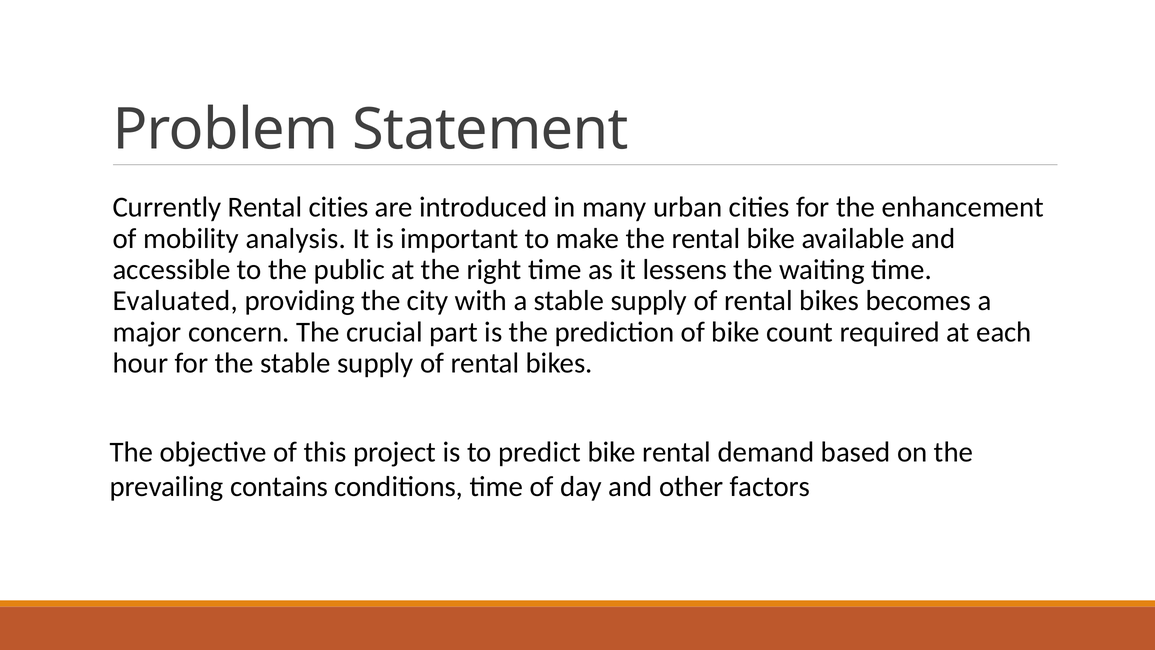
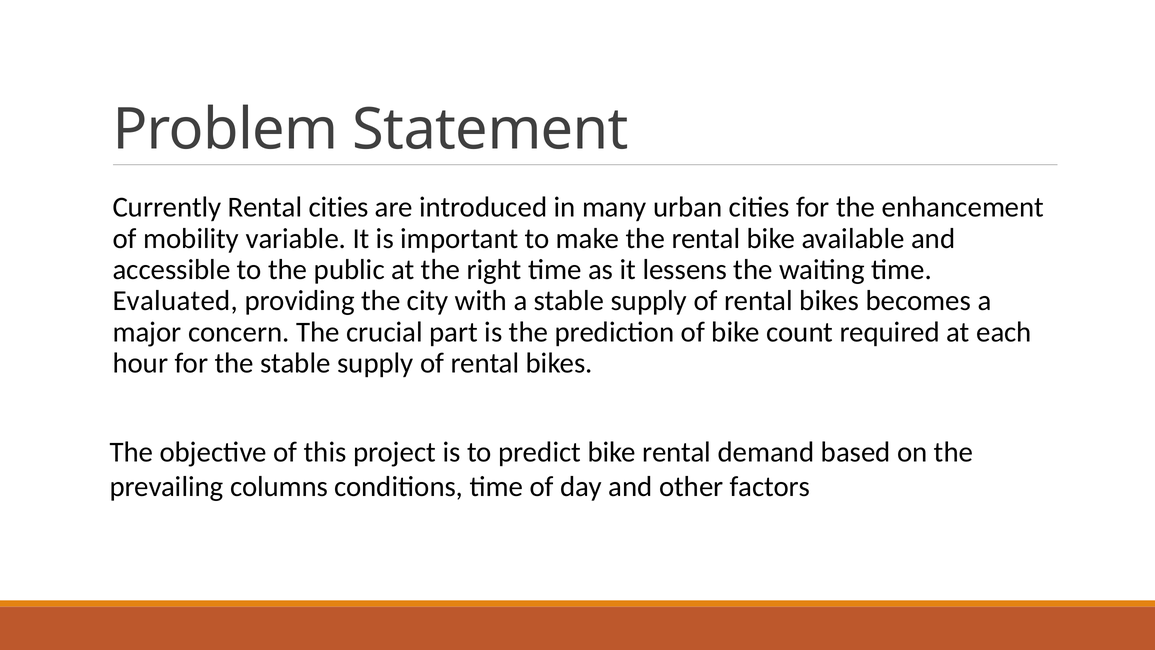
analysis: analysis -> variable
contains: contains -> columns
